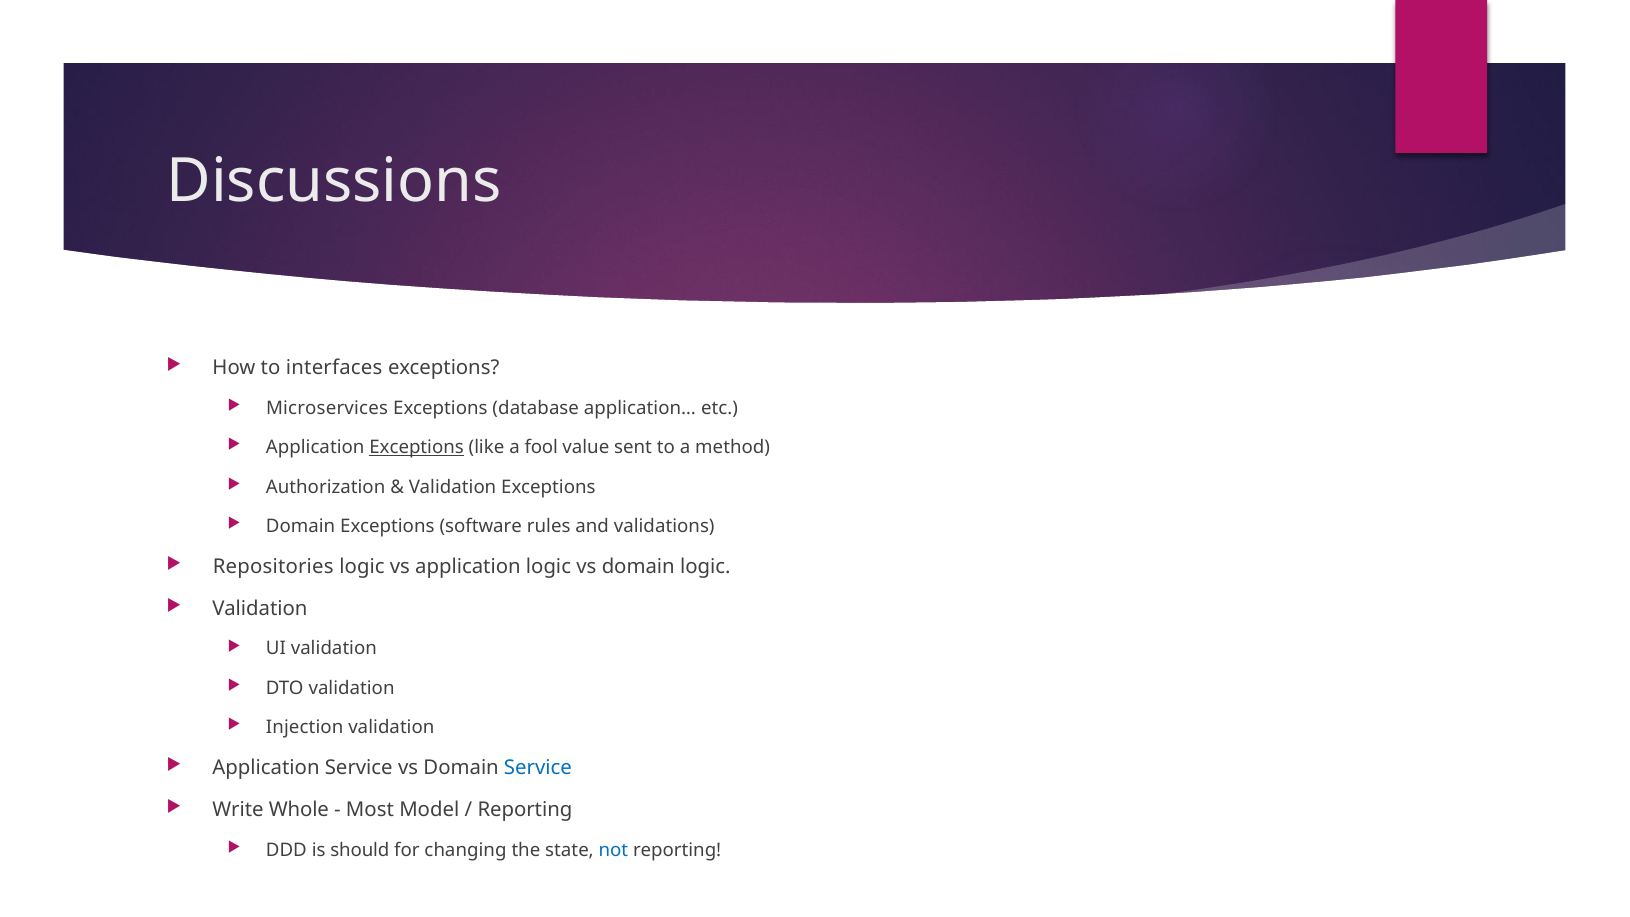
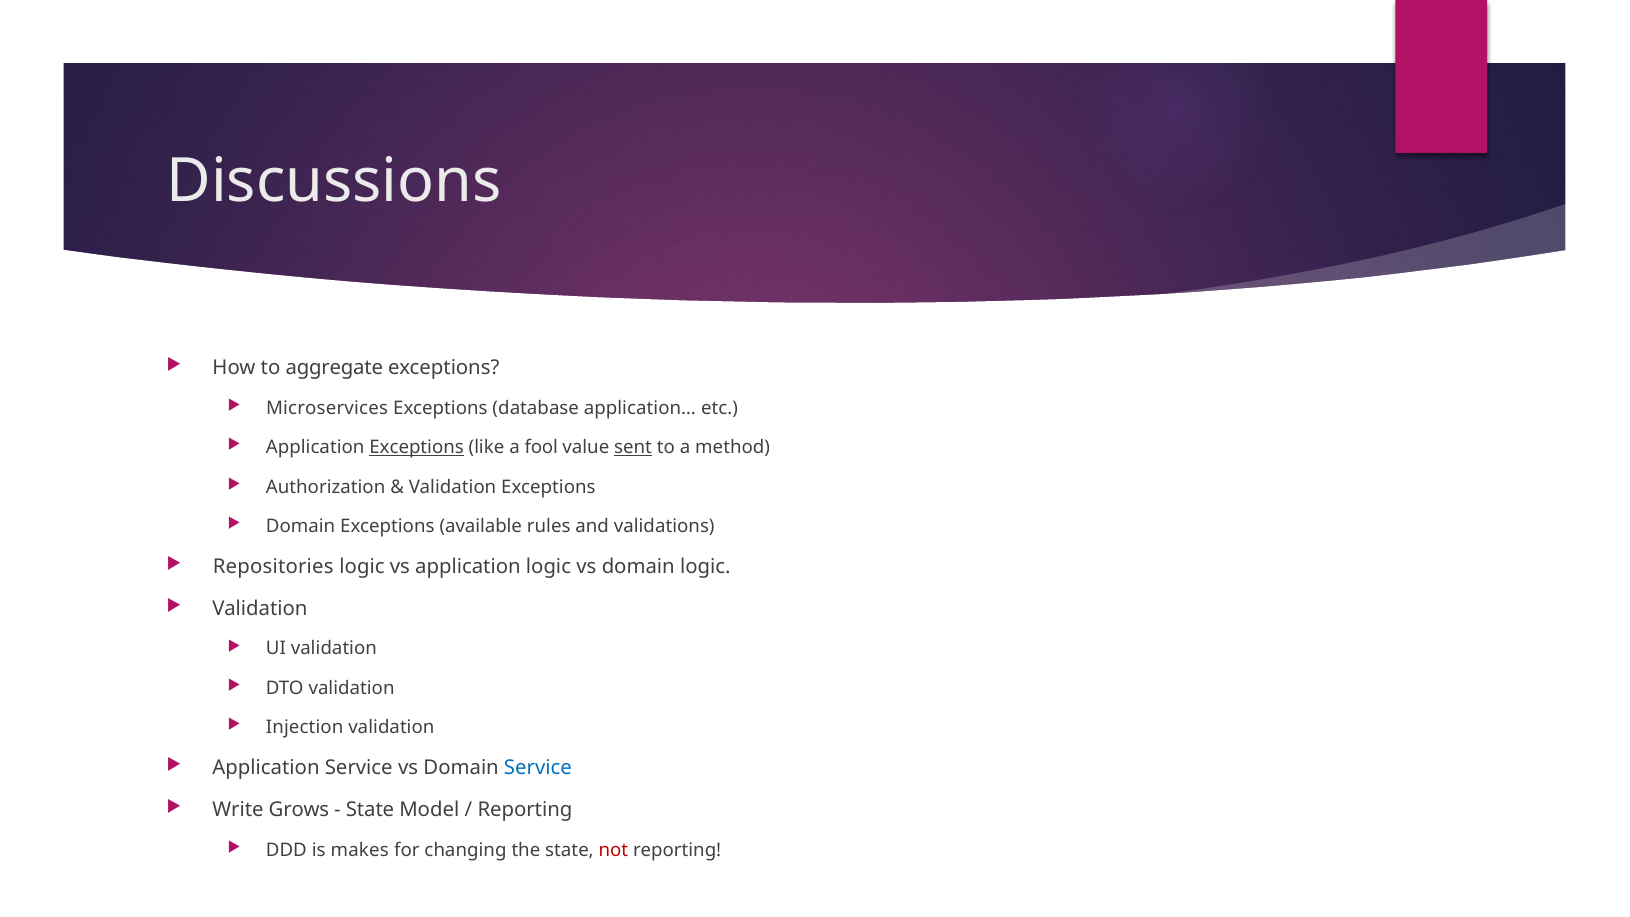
interfaces: interfaces -> aggregate
sent underline: none -> present
software: software -> available
Whole: Whole -> Grows
Most at (370, 810): Most -> State
should: should -> makes
not colour: blue -> red
